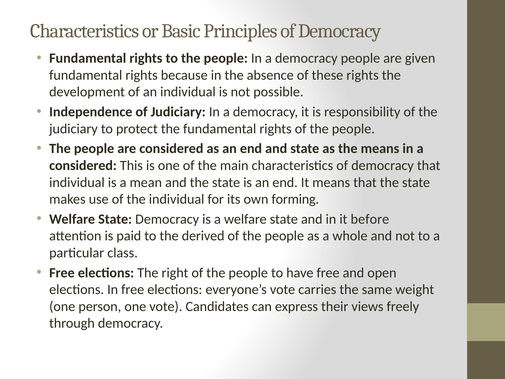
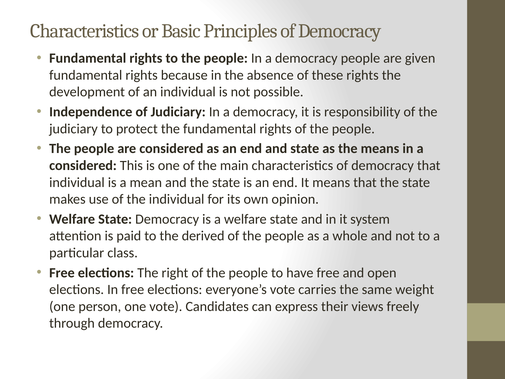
forming: forming -> opinion
before: before -> system
